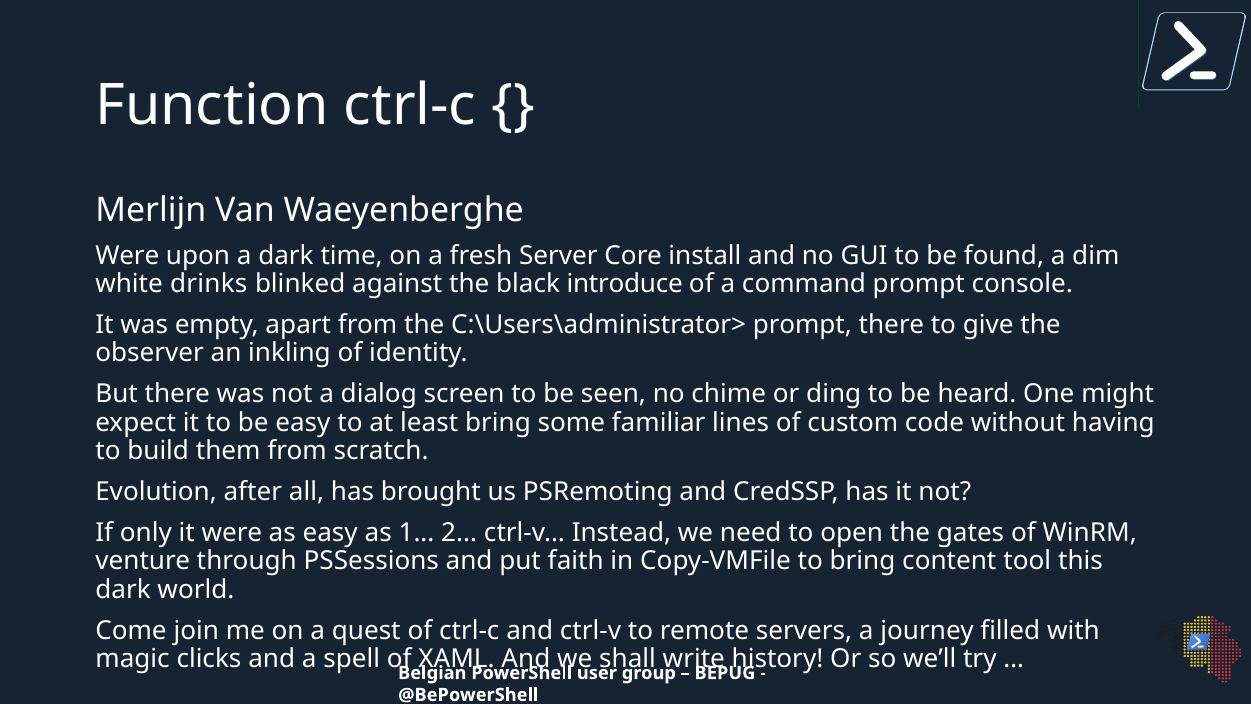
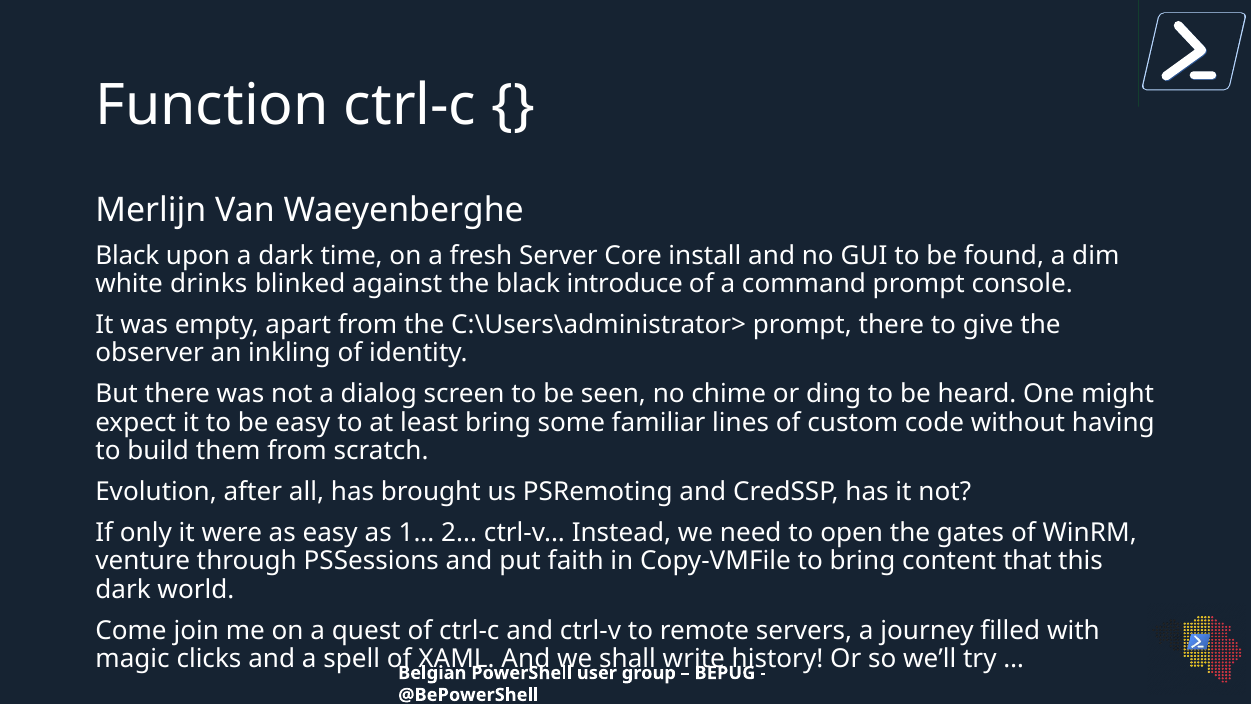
Were at (127, 256): Were -> Black
tool: tool -> that
